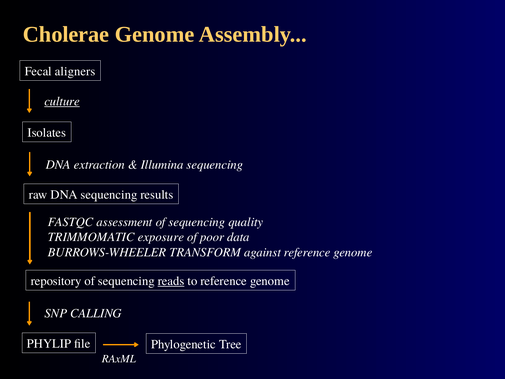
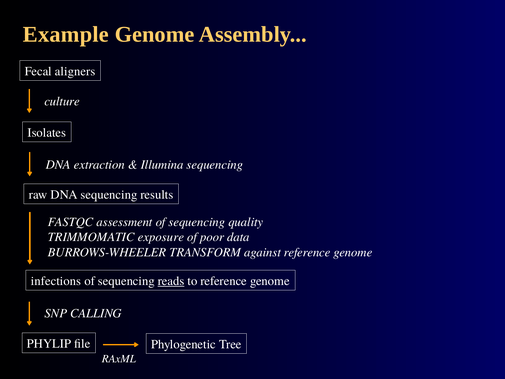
Cholerae: Cholerae -> Example
culture underline: present -> none
repository: repository -> infections
